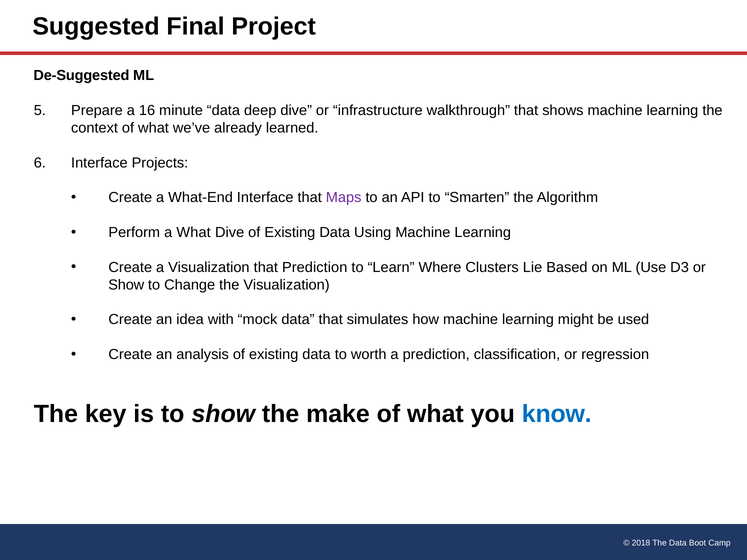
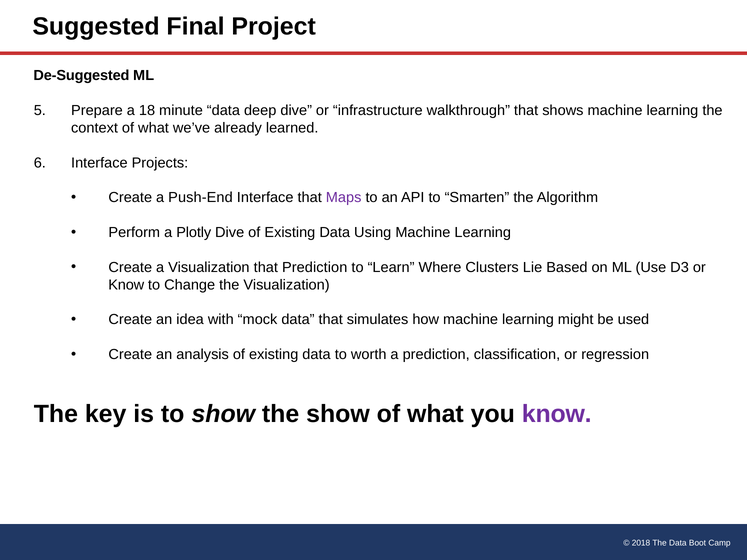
16: 16 -> 18
What-End: What-End -> Push-End
a What: What -> Plotly
Show at (126, 285): Show -> Know
the make: make -> show
know at (557, 414) colour: blue -> purple
